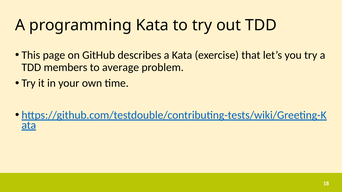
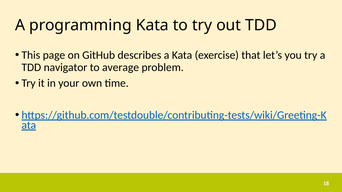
members: members -> navigator
